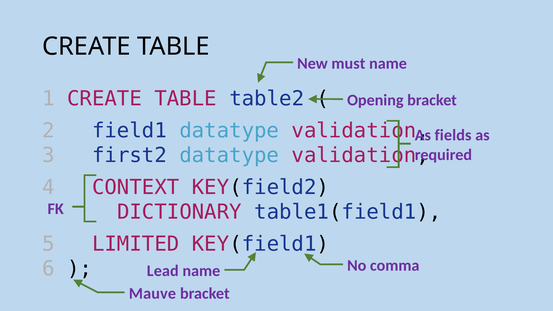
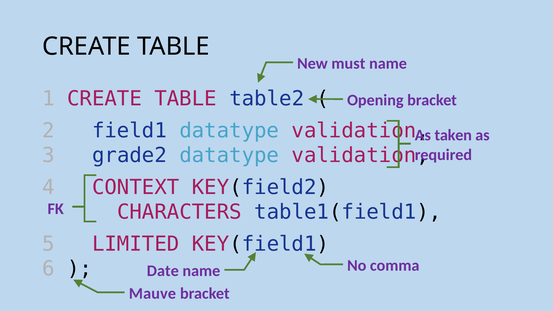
fields: fields -> taken
first2: first2 -> grade2
DICTIONARY: DICTIONARY -> CHARACTERS
Lead: Lead -> Date
